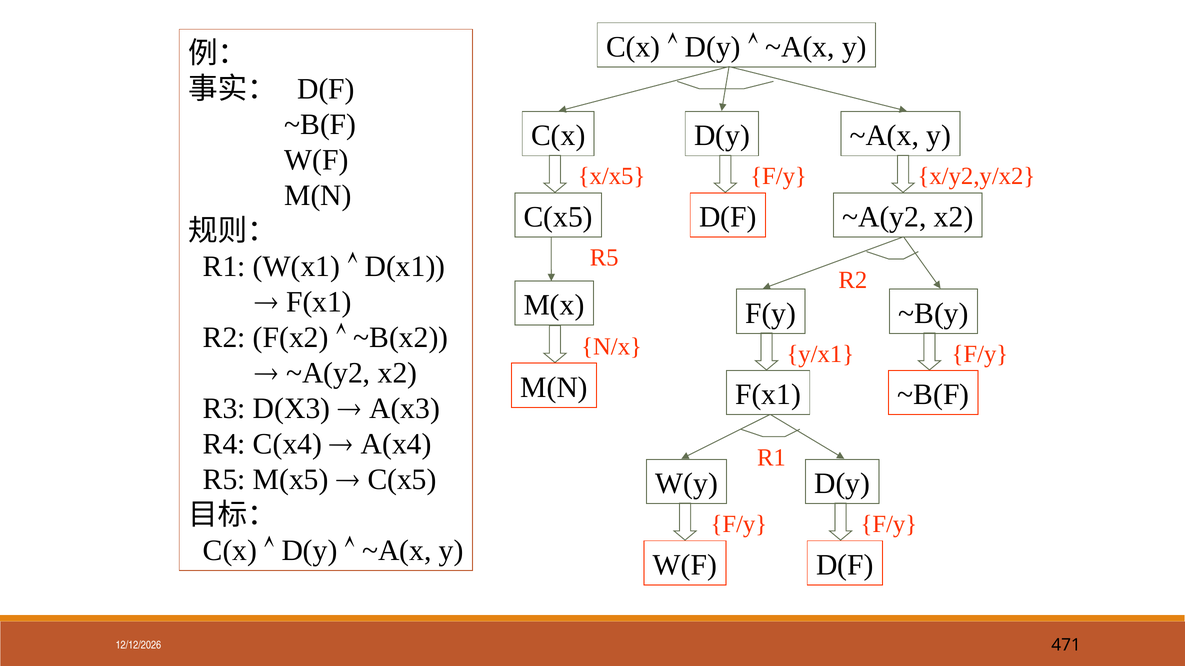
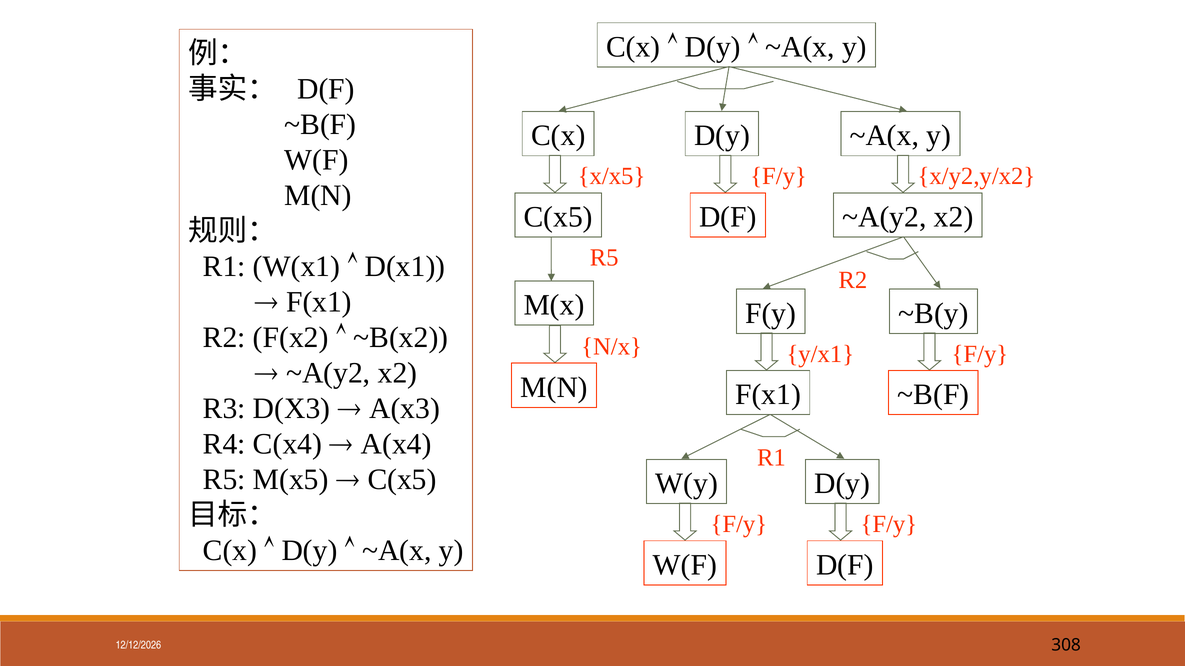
471: 471 -> 308
